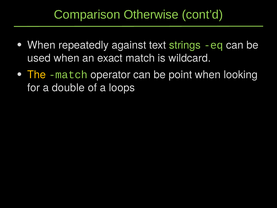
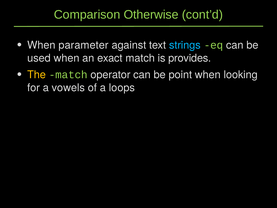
repeatedly: repeatedly -> parameter
strings colour: light green -> light blue
wildcard: wildcard -> provides
double: double -> vowels
